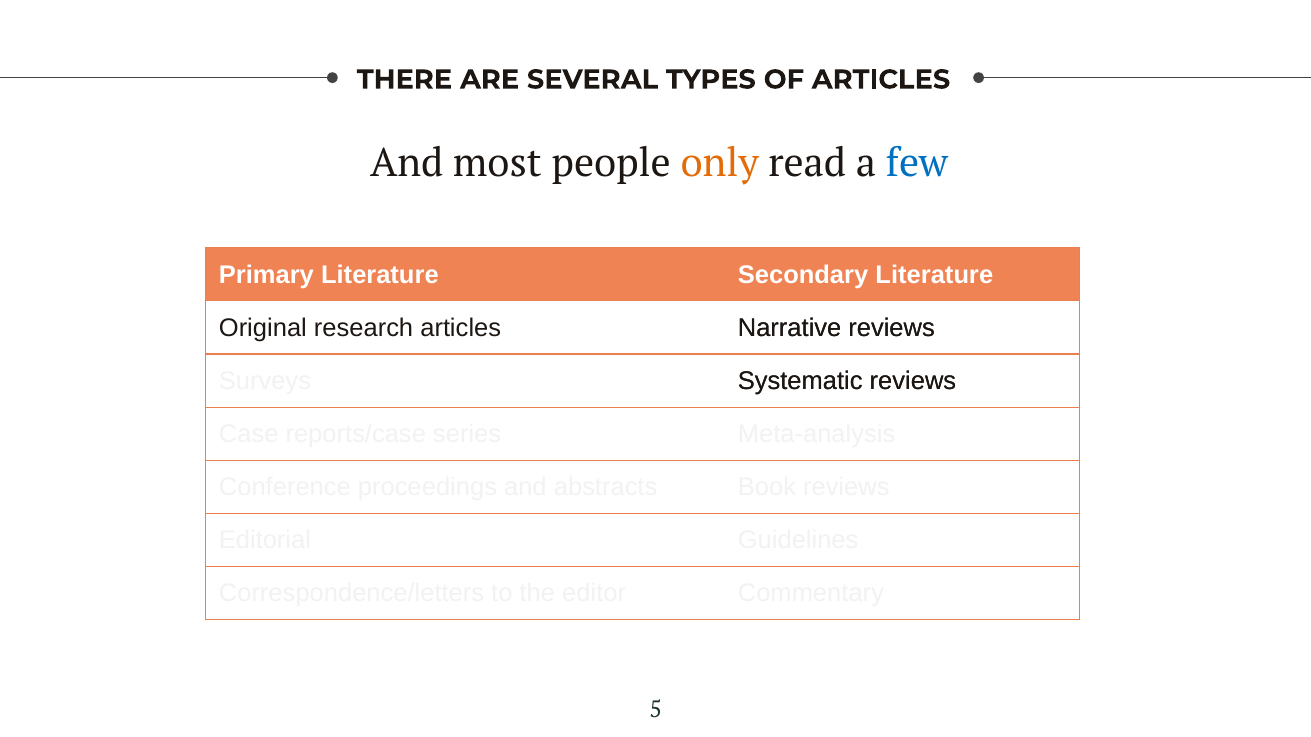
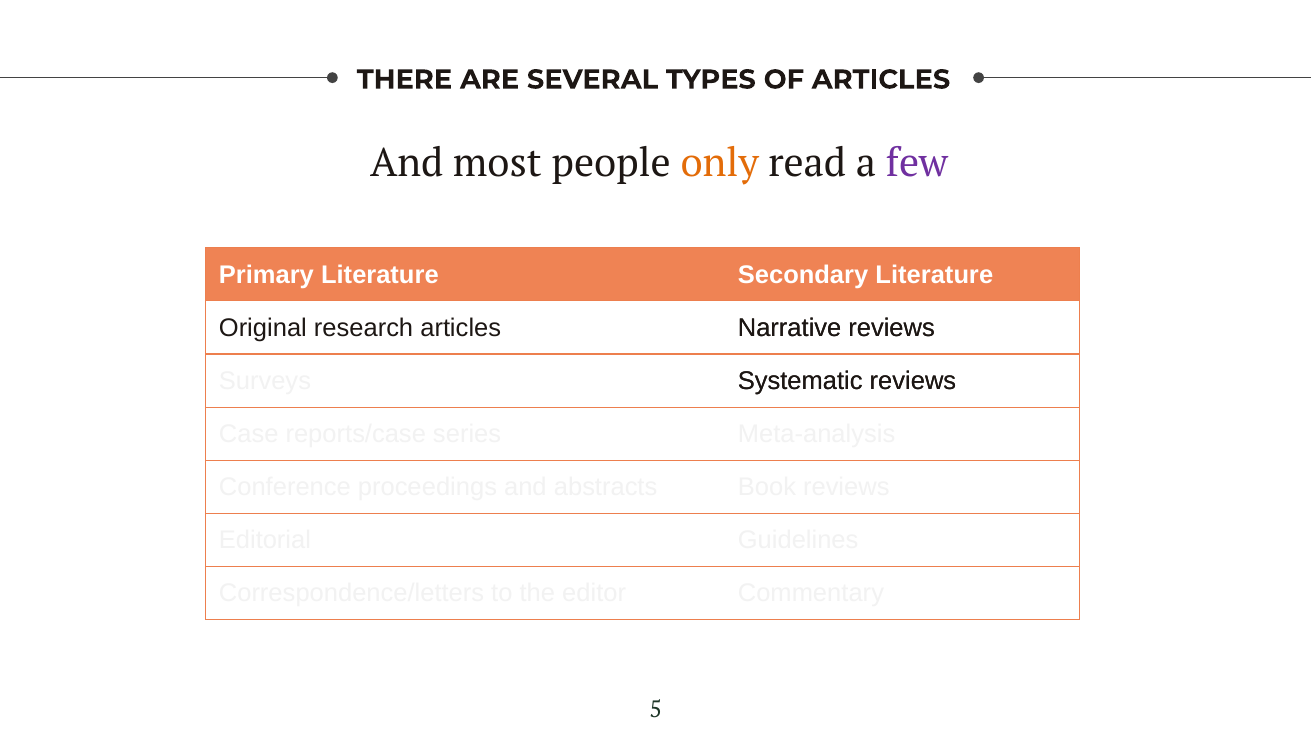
few colour: blue -> purple
